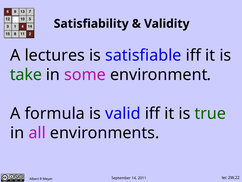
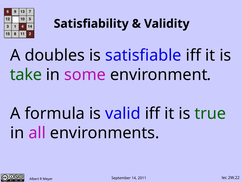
lectures: lectures -> doubles
